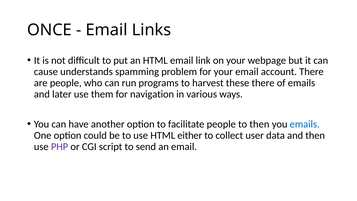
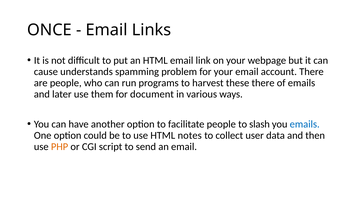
navigation: navigation -> document
to then: then -> slash
either: either -> notes
PHP colour: purple -> orange
